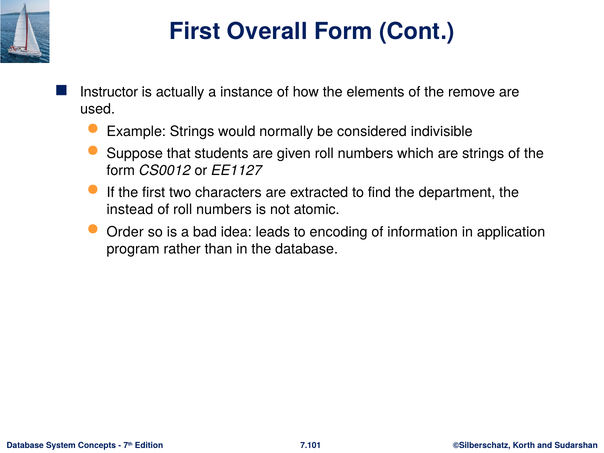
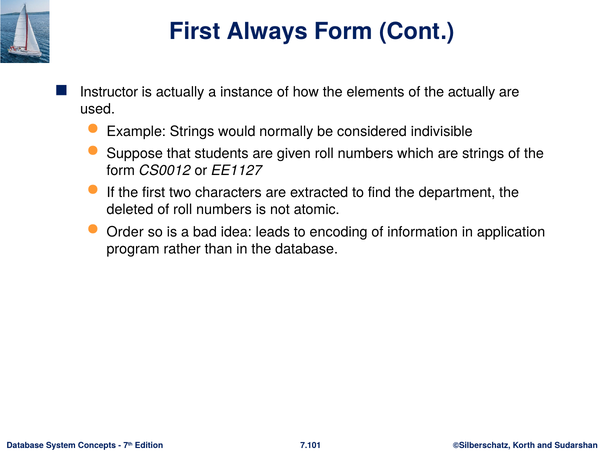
Overall: Overall -> Always
the remove: remove -> actually
instead: instead -> deleted
